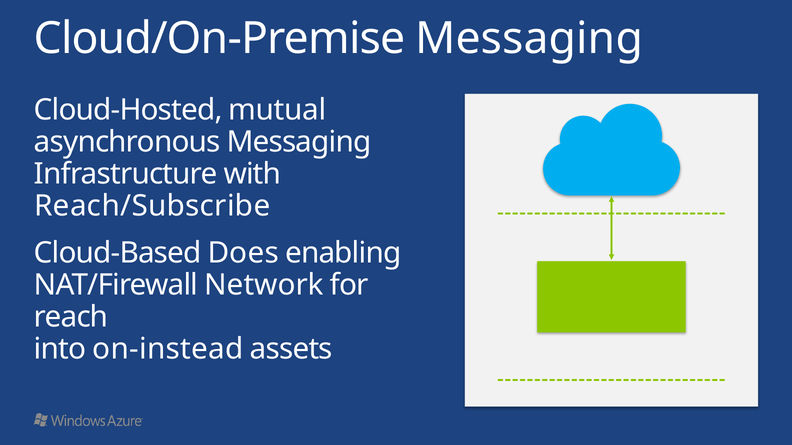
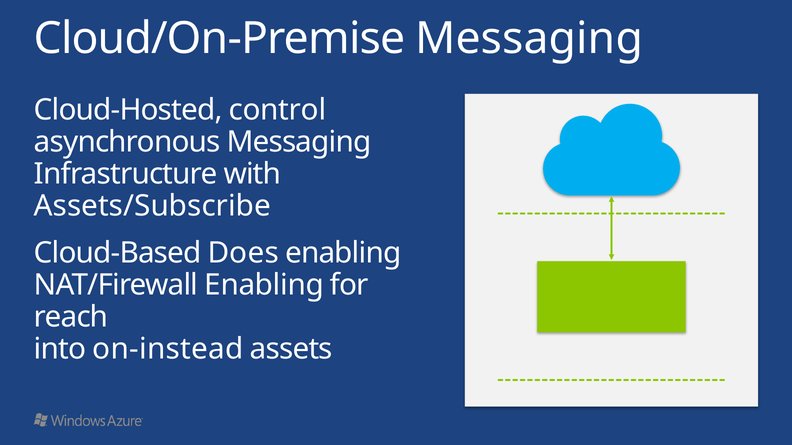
mutual: mutual -> control
Reach/Subscribe: Reach/Subscribe -> Assets/Subscribe
NAT/Firewall Network: Network -> Enabling
